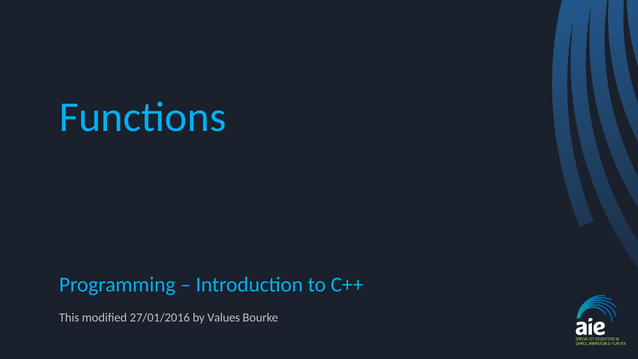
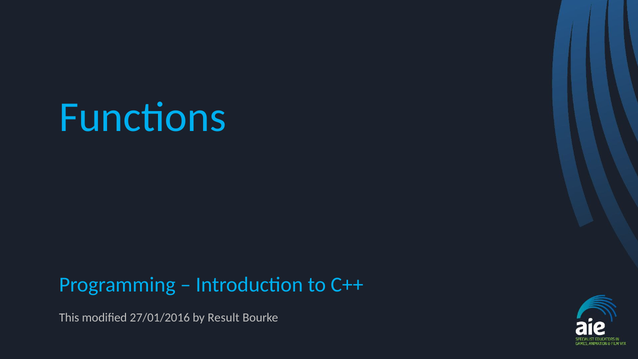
Values: Values -> Result
